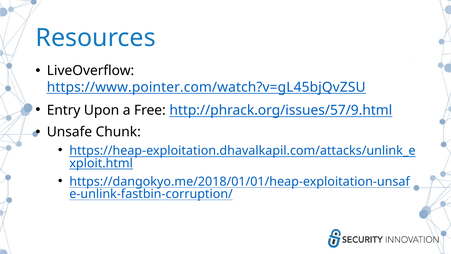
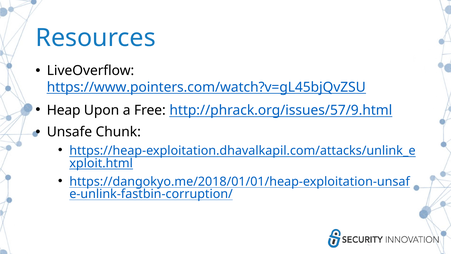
https://www.pointer.com/watch?v=gL45bjQvZSU: https://www.pointer.com/watch?v=gL45bjQvZSU -> https://www.pointers.com/watch?v=gL45bjQvZSU
Entry: Entry -> Heap
